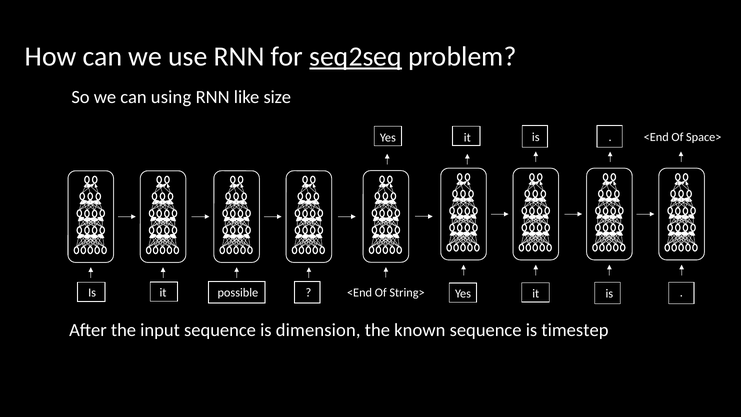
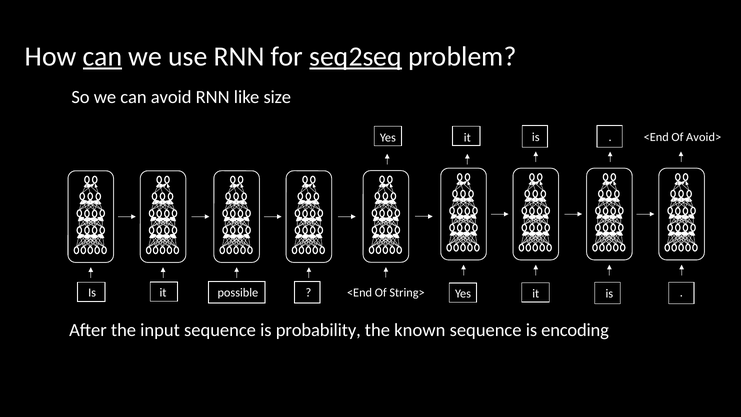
can at (103, 56) underline: none -> present
using: using -> avoid
Space>: Space> -> Avoid>
dimension: dimension -> probability
timestep: timestep -> encoding
